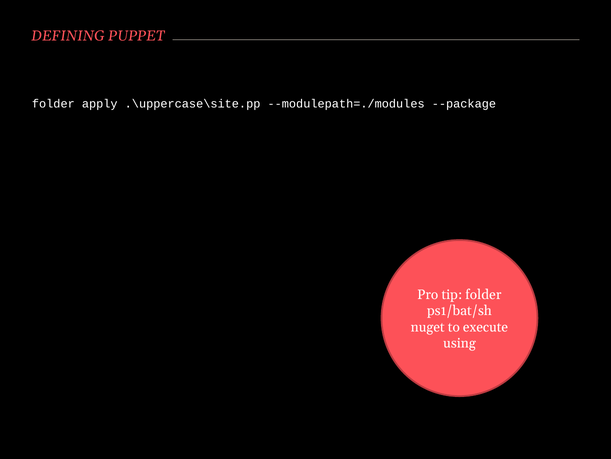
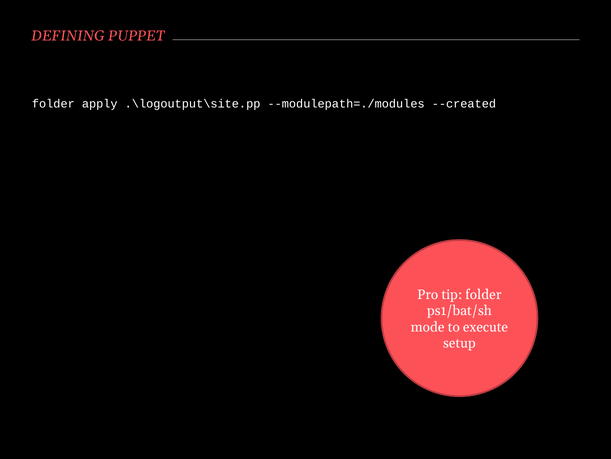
.\uppercase\site.pp: .\uppercase\site.pp -> .\logoutput\site.pp
--package: --package -> --created
nuget: nuget -> mode
using: using -> setup
